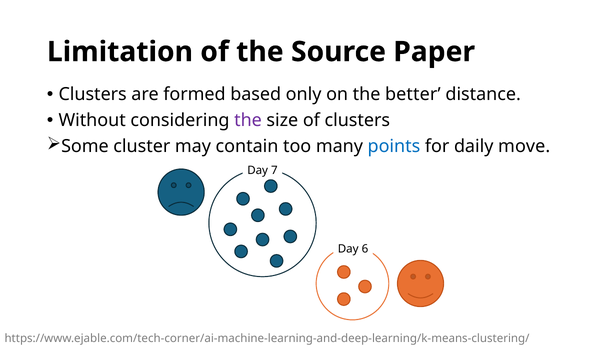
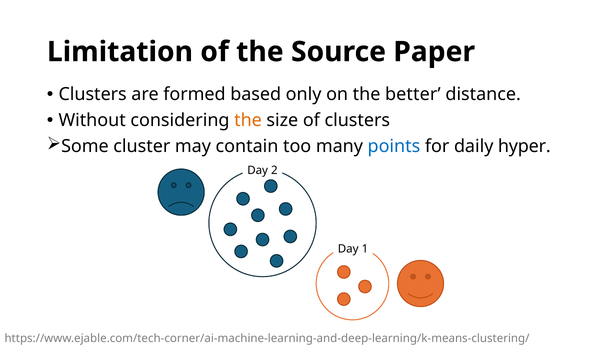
the at (248, 120) colour: purple -> orange
move: move -> hyper
7: 7 -> 2
6: 6 -> 1
